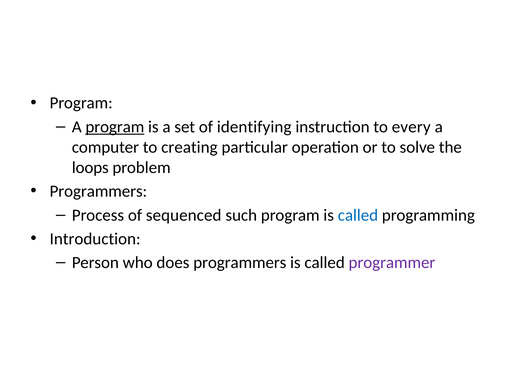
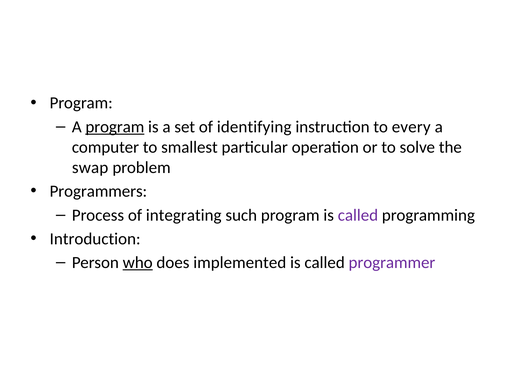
creating: creating -> smallest
loops: loops -> swap
sequenced: sequenced -> integrating
called at (358, 215) colour: blue -> purple
who underline: none -> present
does programmers: programmers -> implemented
